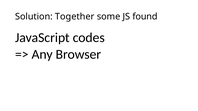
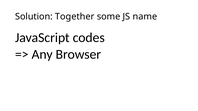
found: found -> name
